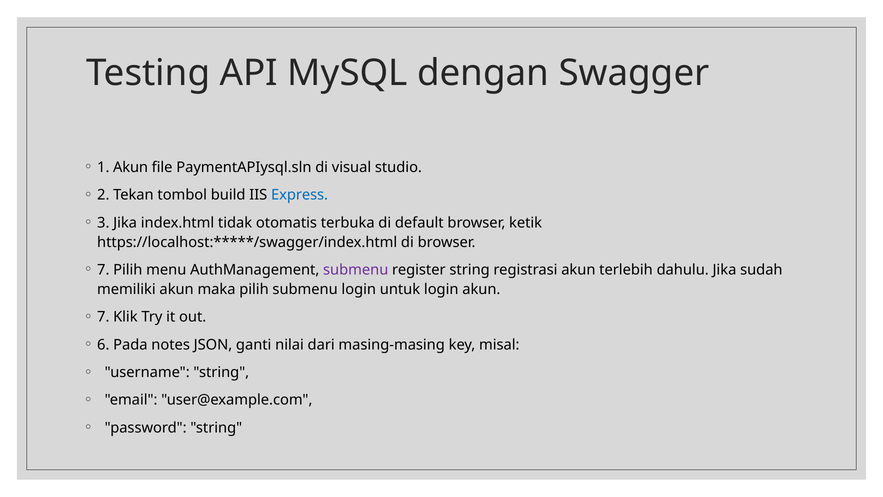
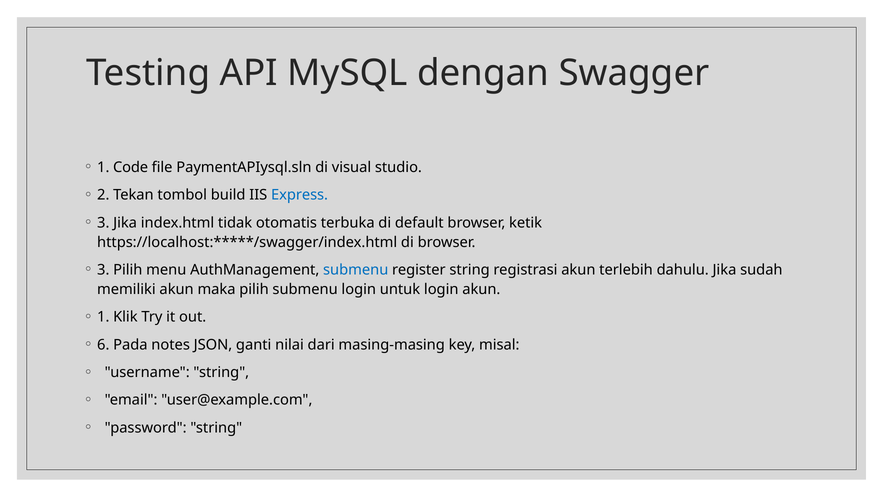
1 Akun: Akun -> Code
7 at (103, 270): 7 -> 3
submenu at (356, 270) colour: purple -> blue
7 at (103, 317): 7 -> 1
